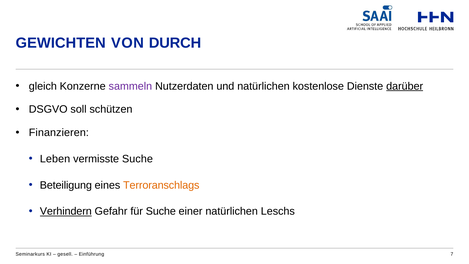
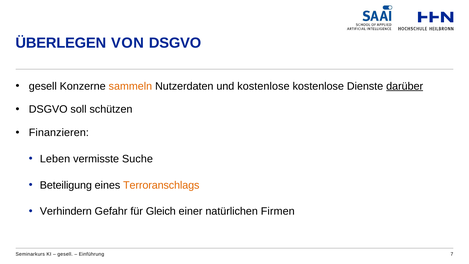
GEWICHTEN: GEWICHTEN -> ÜBERLEGEN
VON DURCH: DURCH -> DSGVO
gleich at (43, 86): gleich -> gesell
sammeln colour: purple -> orange
und natürlichen: natürlichen -> kostenlose
Verhindern underline: present -> none
für Suche: Suche -> Gleich
Leschs: Leschs -> Firmen
